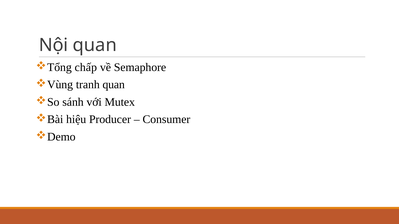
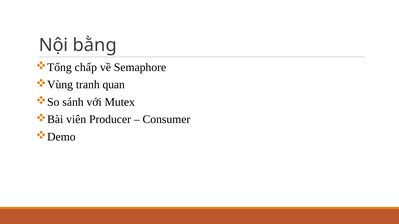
Nội quan: quan -> bằng
hiệu: hiệu -> viên
